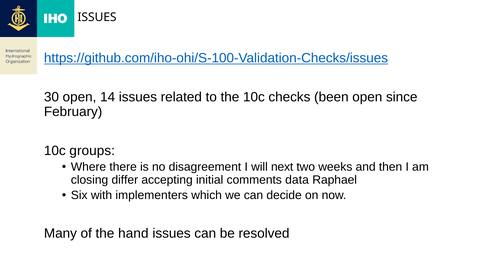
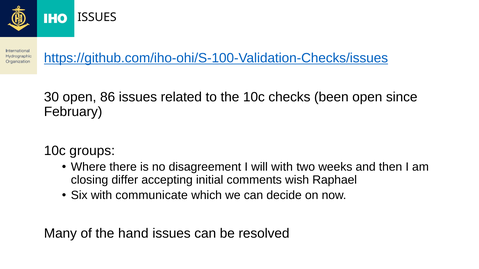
14: 14 -> 86
will next: next -> with
data: data -> wish
implementers: implementers -> communicate
